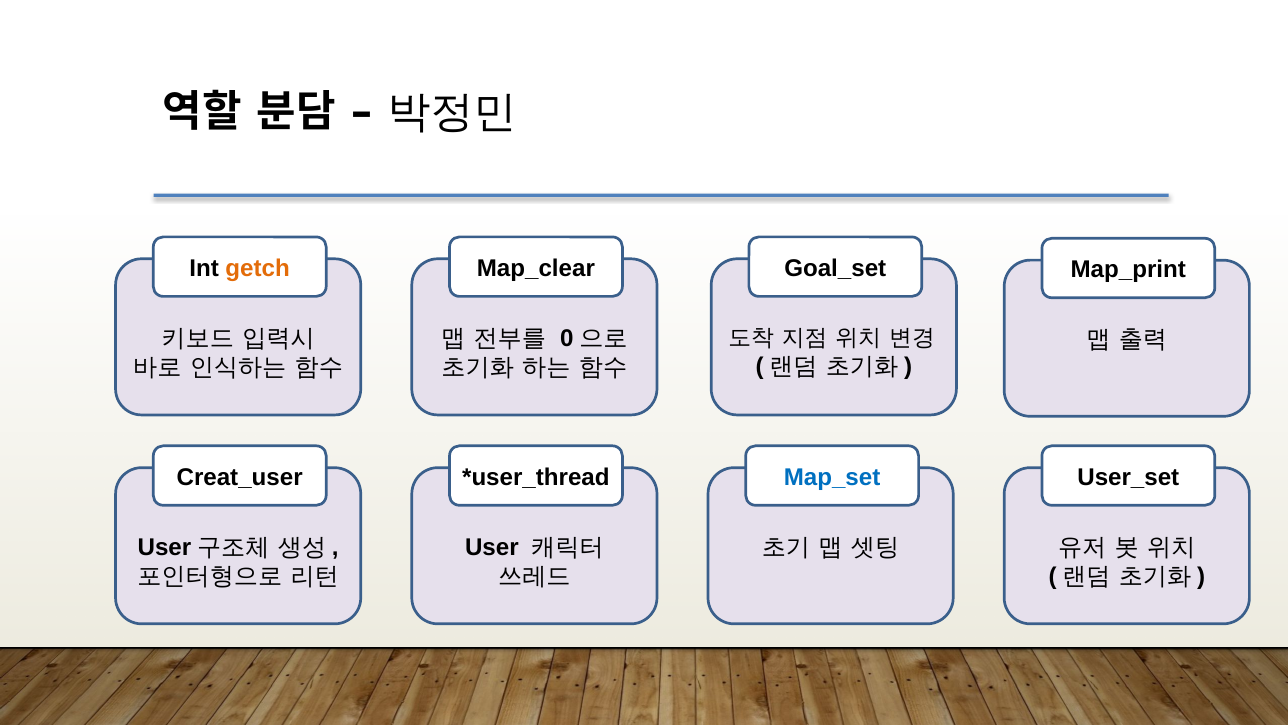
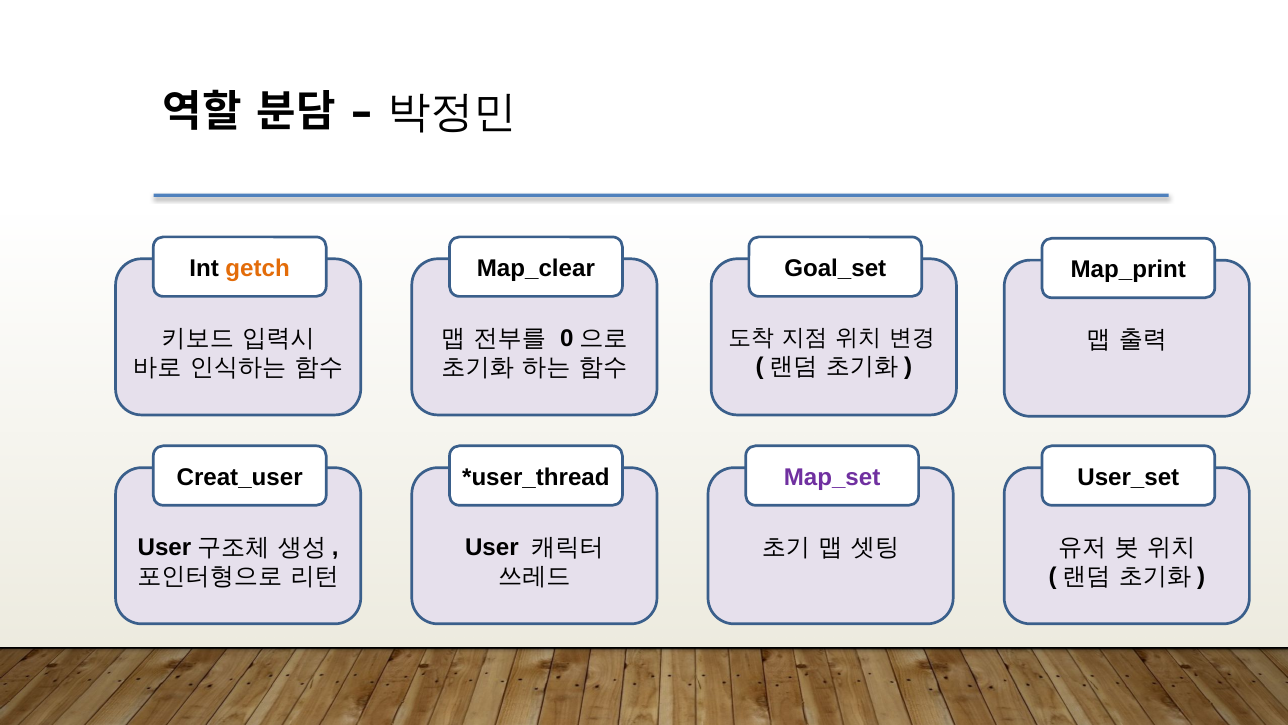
Map_set colour: blue -> purple
